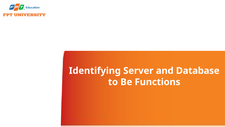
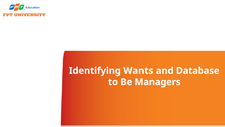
Server: Server -> Wants
Functions: Functions -> Managers
